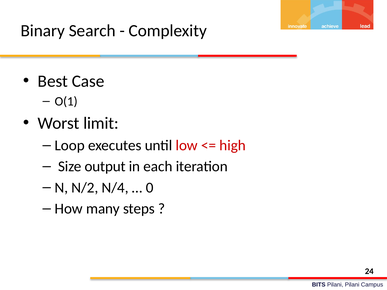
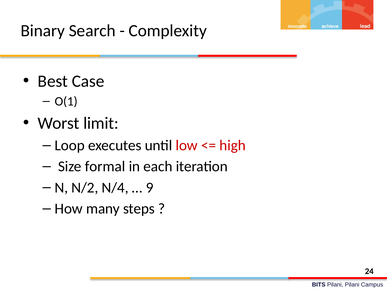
output: output -> formal
0: 0 -> 9
